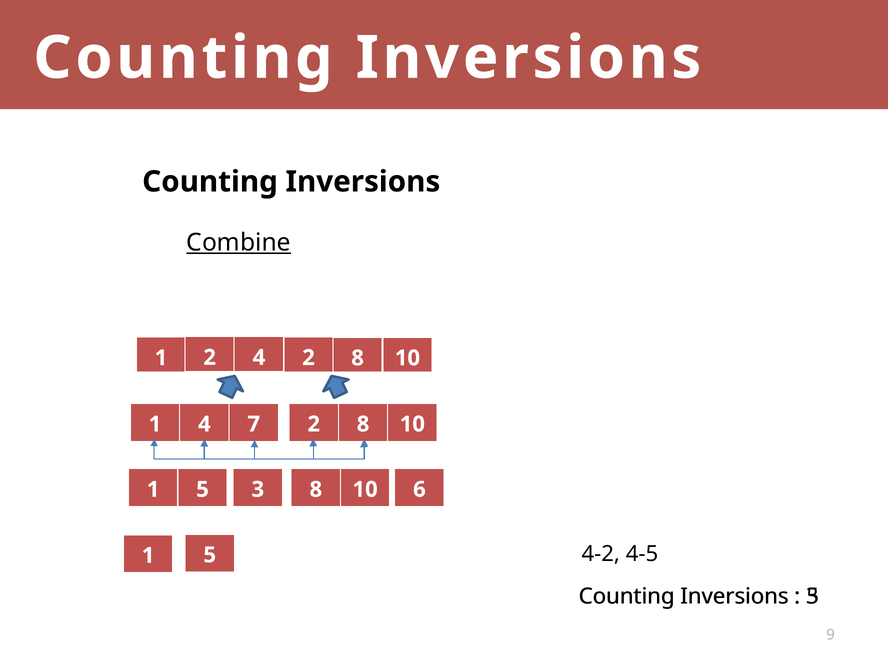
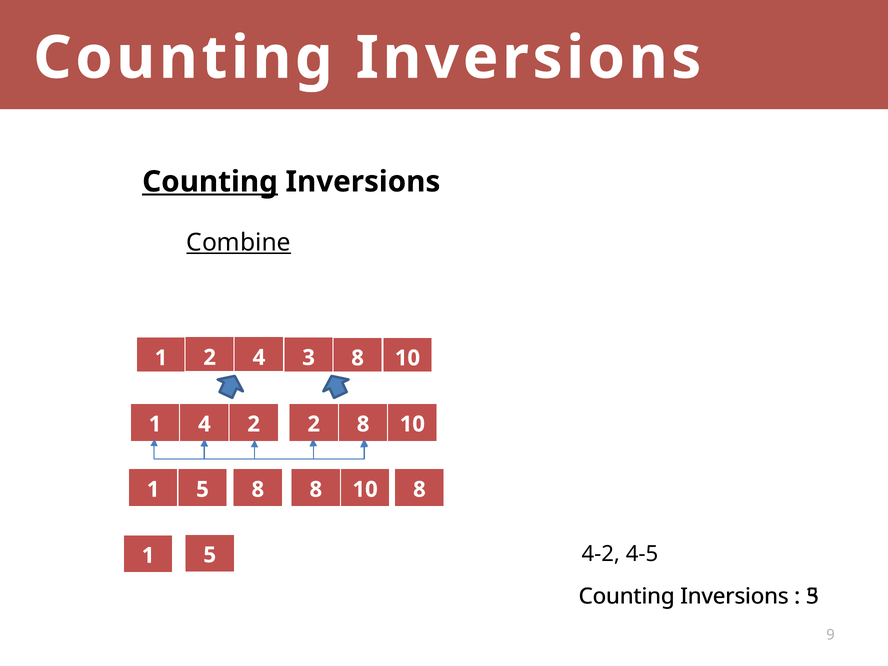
Counting at (210, 182) underline: none -> present
4 2: 2 -> 3
7 at (254, 424): 7 -> 2
5 3: 3 -> 8
10 6: 6 -> 8
